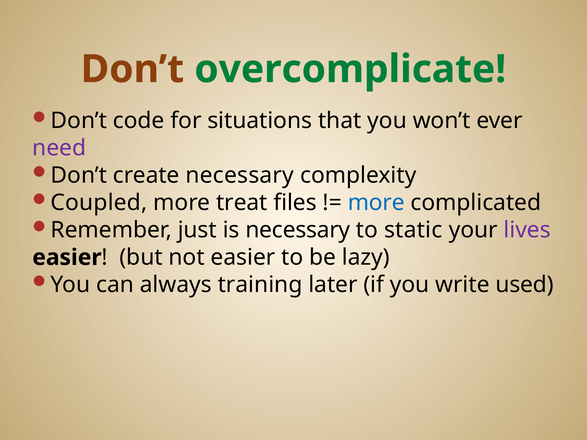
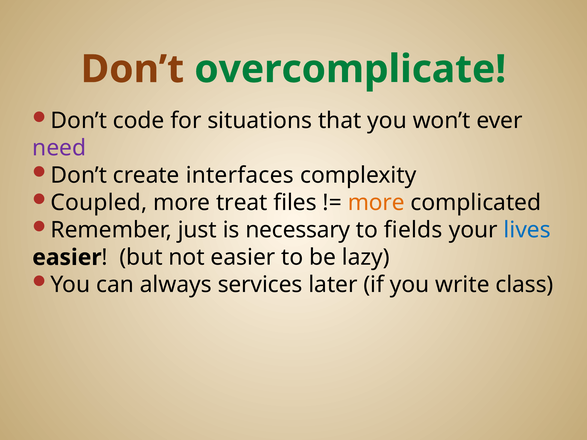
create necessary: necessary -> interfaces
more at (376, 203) colour: blue -> orange
static: static -> fields
lives colour: purple -> blue
training: training -> services
used: used -> class
